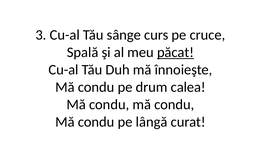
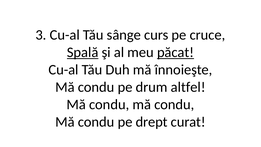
Spală underline: none -> present
calea: calea -> altfel
lângă: lângă -> drept
